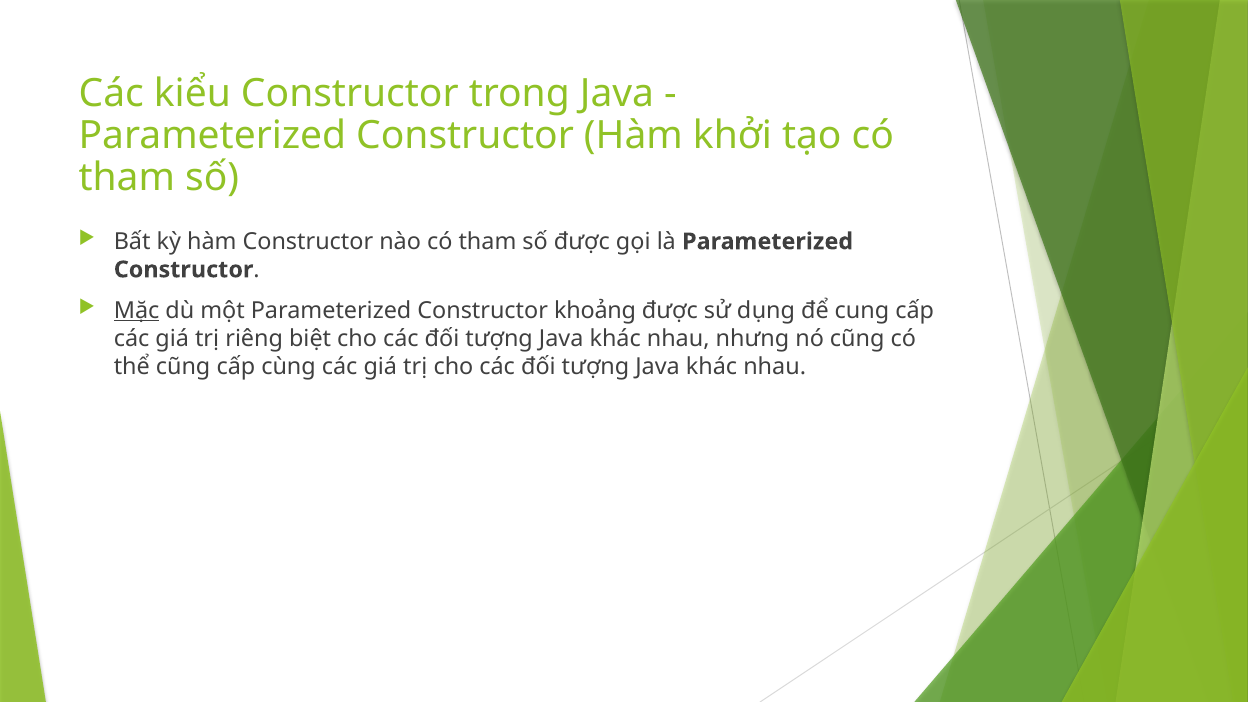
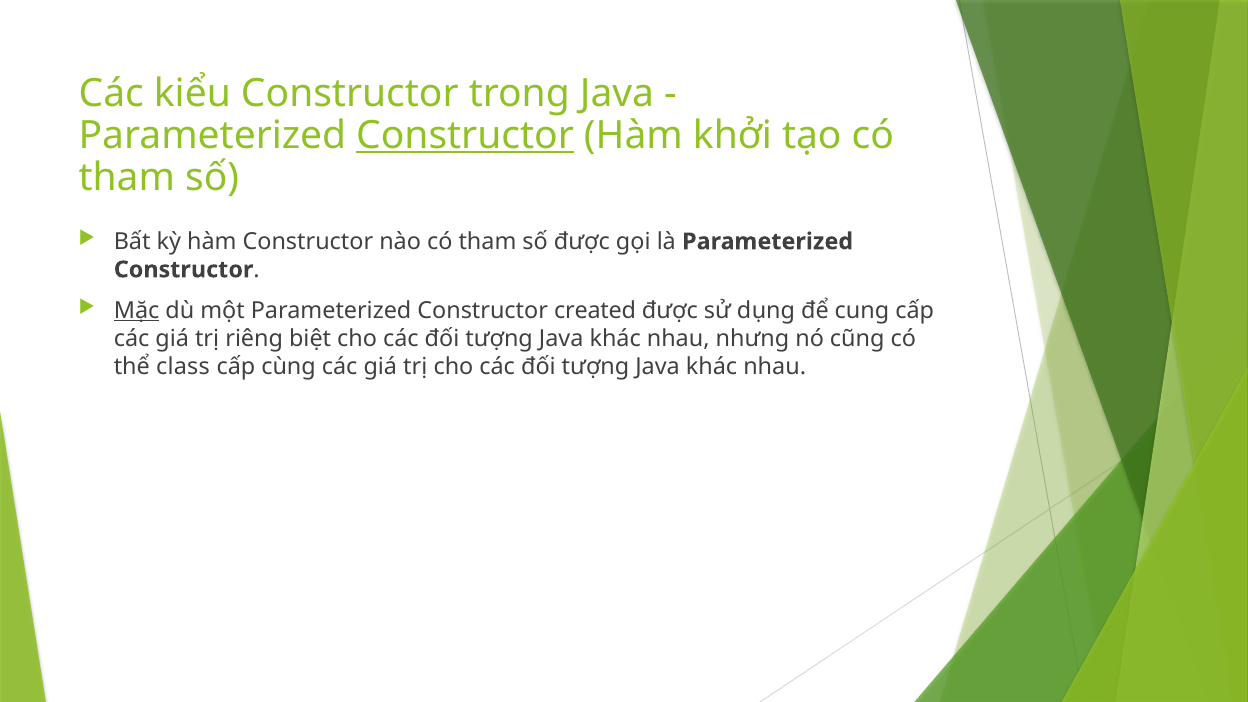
Constructor at (465, 135) underline: none -> present
khoảng: khoảng -> created
thể cũng: cũng -> class
